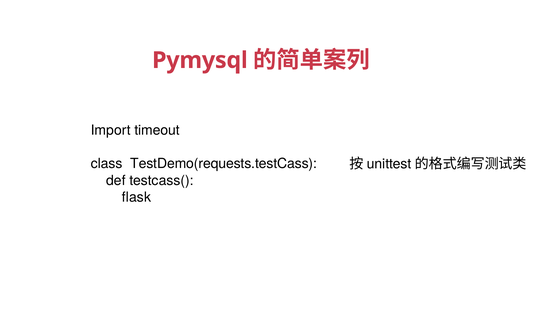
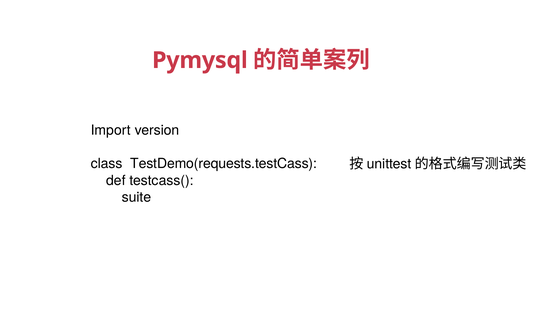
timeout: timeout -> version
flask: flask -> suite
